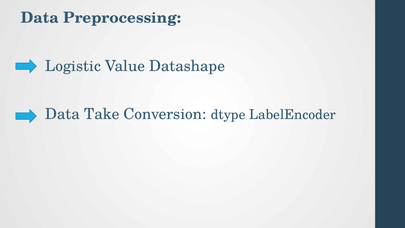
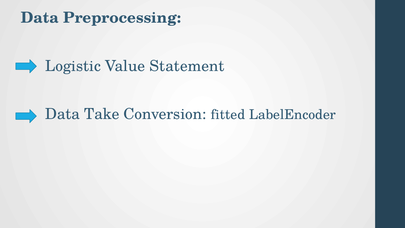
Datashape: Datashape -> Statement
dtype: dtype -> fitted
